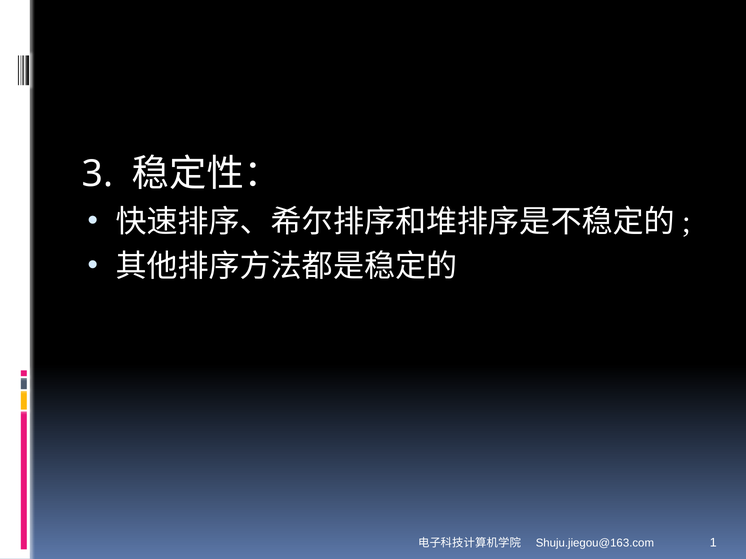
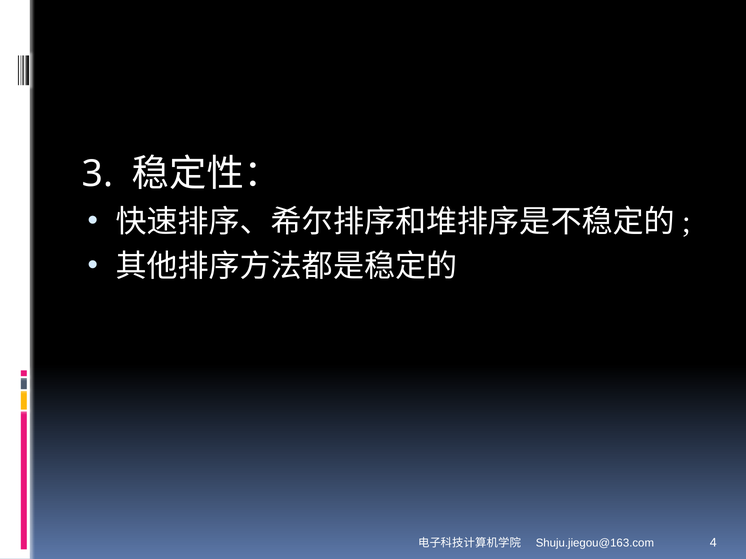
1: 1 -> 4
